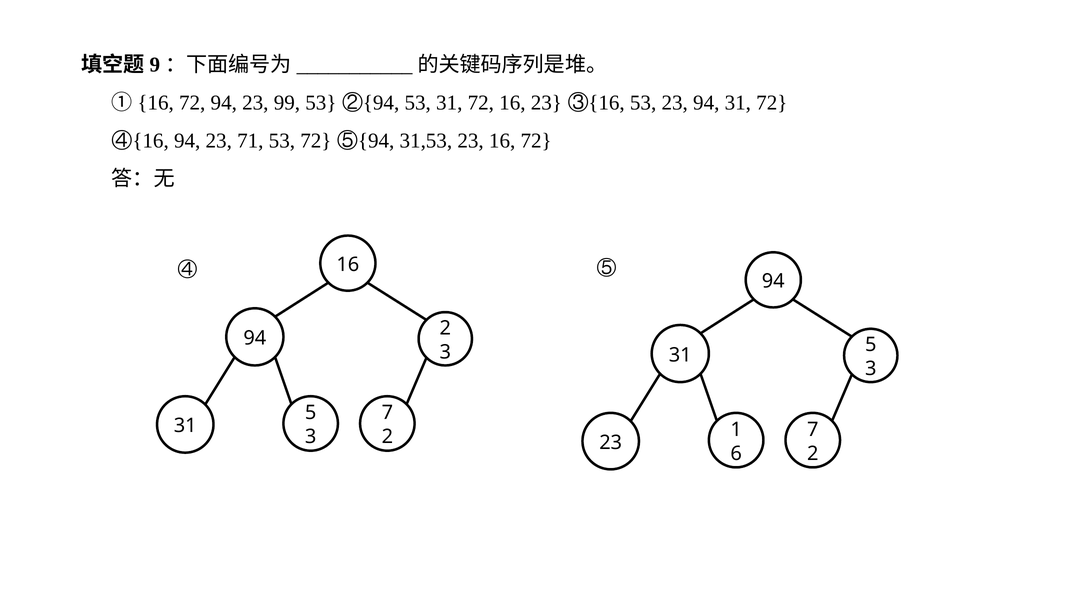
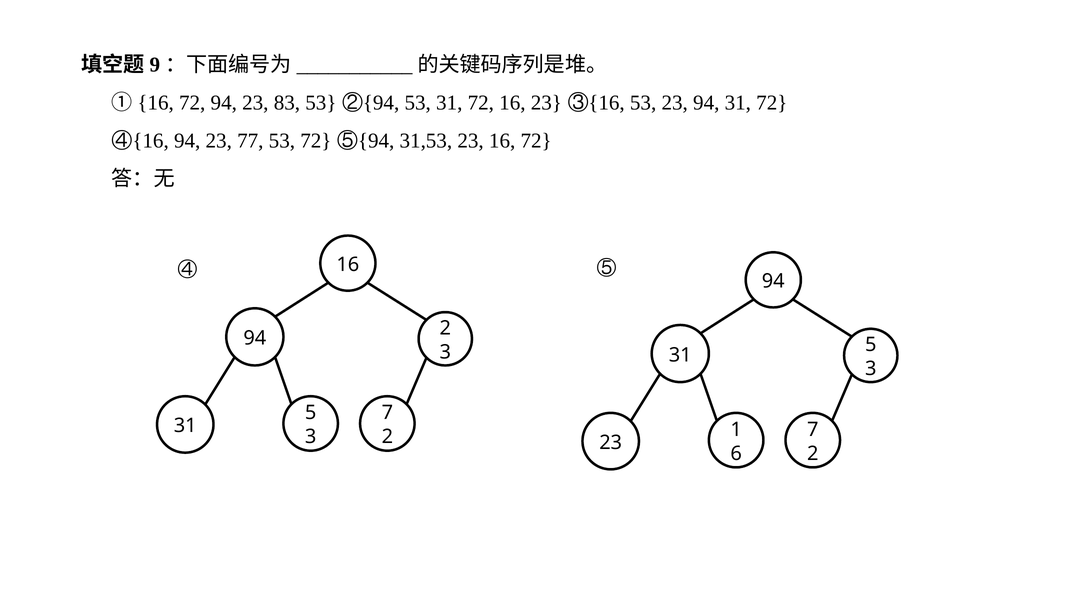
99: 99 -> 83
71: 71 -> 77
